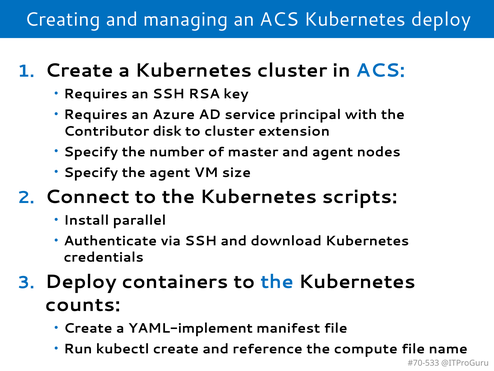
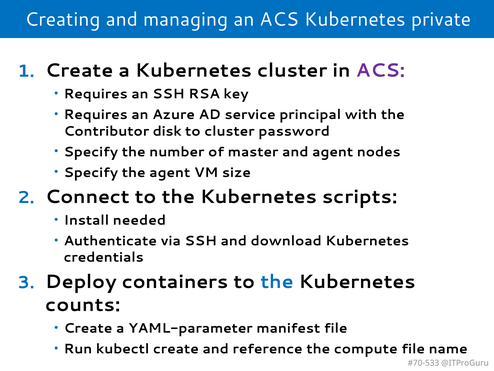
Kubernetes deploy: deploy -> private
ACS at (380, 70) colour: blue -> purple
extension: extension -> password
parallel: parallel -> needed
YAML-implement: YAML-implement -> YAML-parameter
